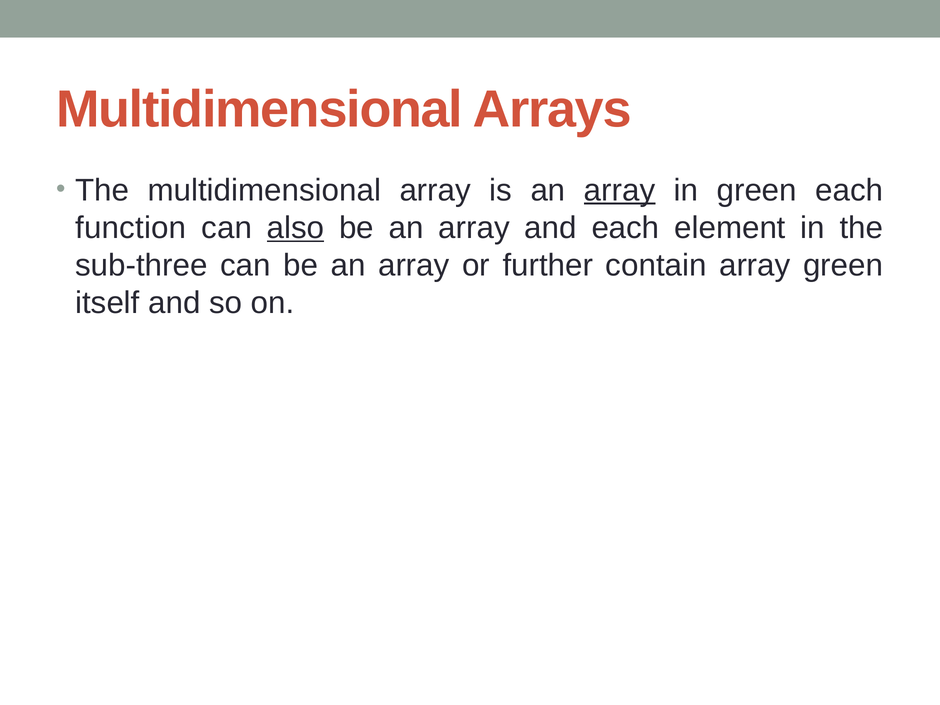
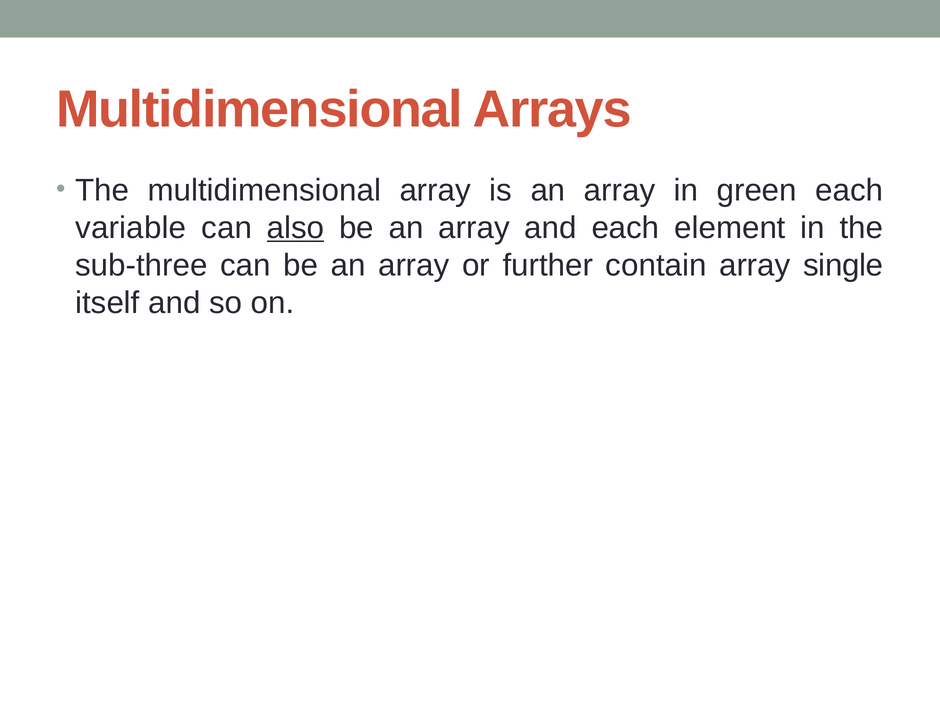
array at (620, 190) underline: present -> none
function: function -> variable
array green: green -> single
